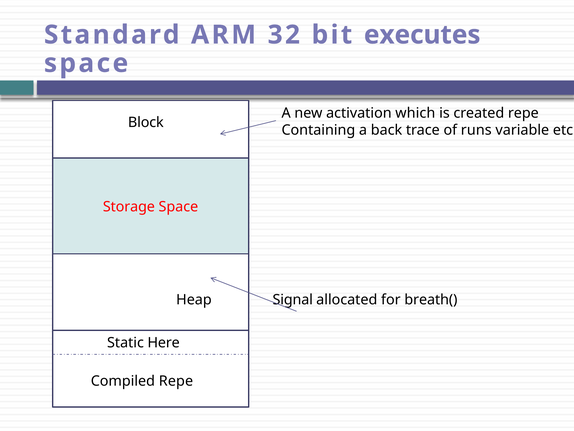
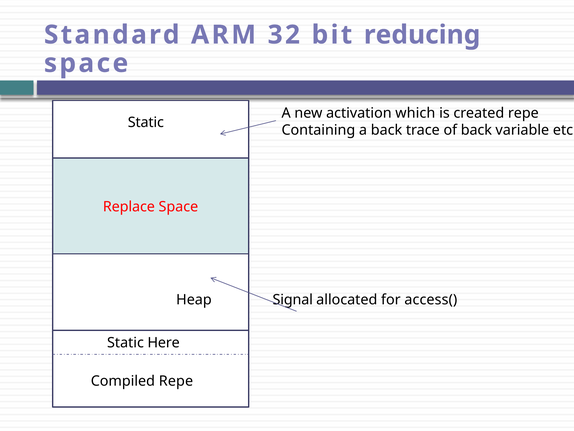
executes: executes -> reducing
Block at (146, 122): Block -> Static
of runs: runs -> back
Storage: Storage -> Replace
breath(: breath( -> access(
